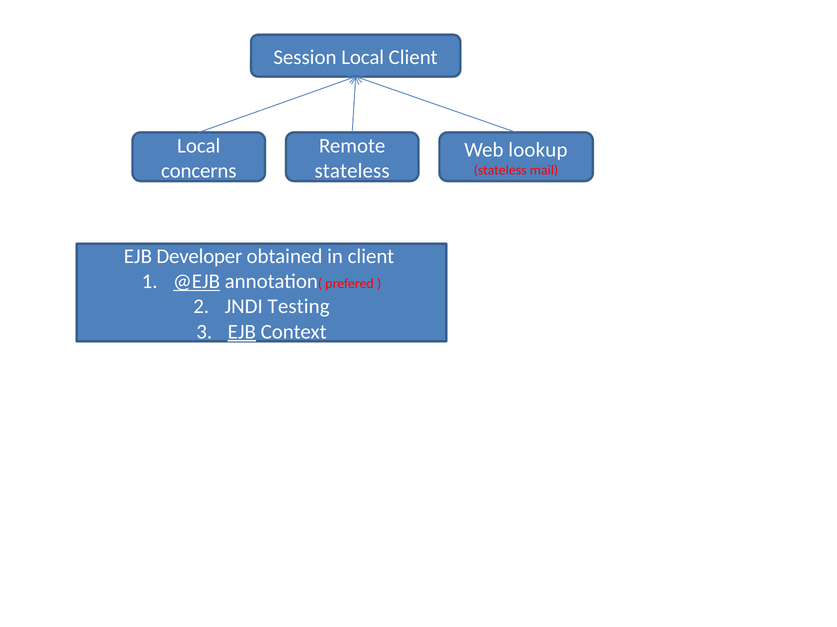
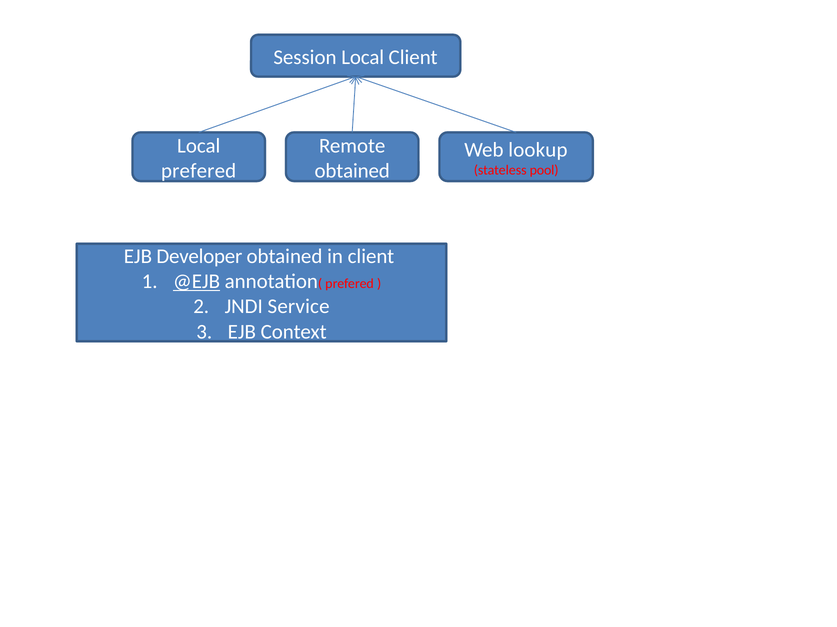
concerns at (199, 171): concerns -> prefered
stateless at (352, 171): stateless -> obtained
mail: mail -> pool
Testing: Testing -> Service
EJB at (242, 332) underline: present -> none
